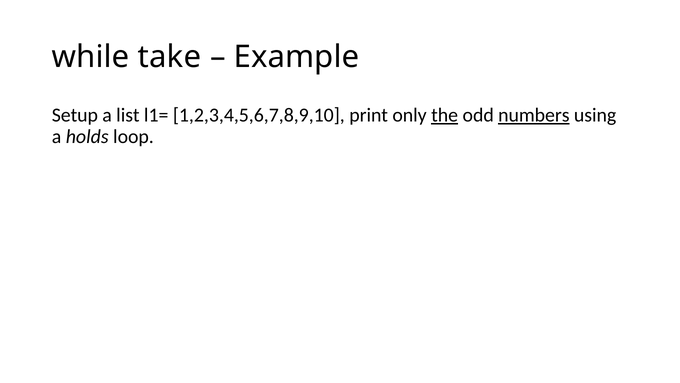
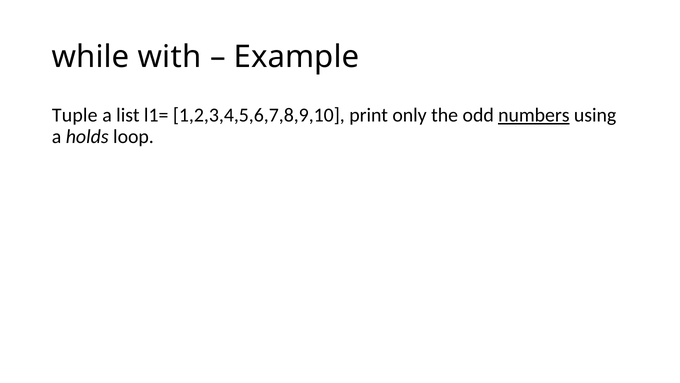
take: take -> with
Setup: Setup -> Tuple
the underline: present -> none
